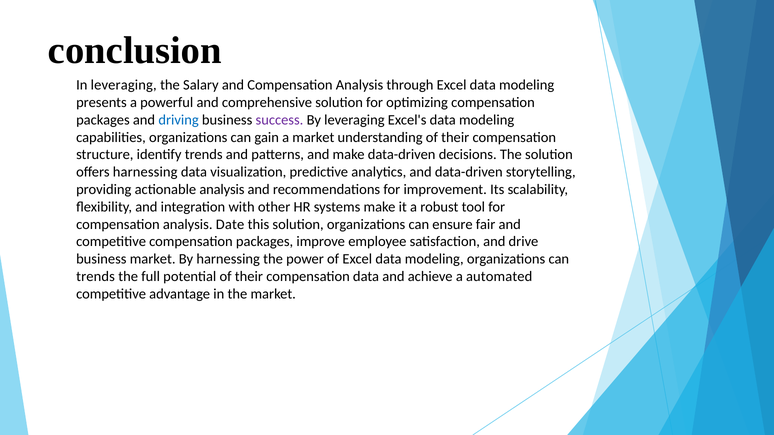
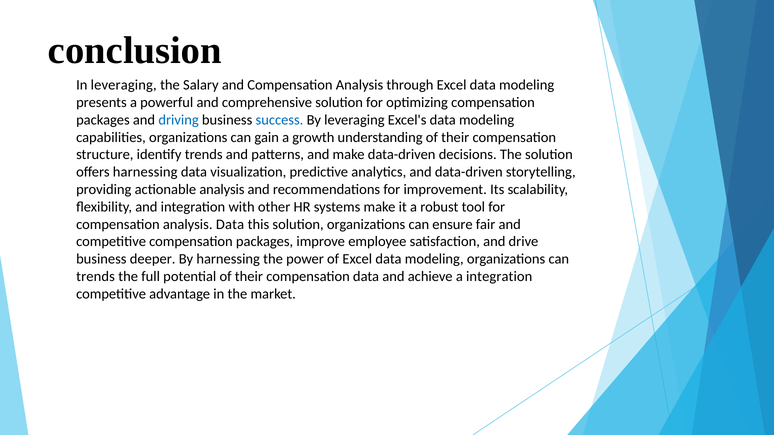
success colour: purple -> blue
a market: market -> growth
analysis Date: Date -> Data
business market: market -> deeper
a automated: automated -> integration
